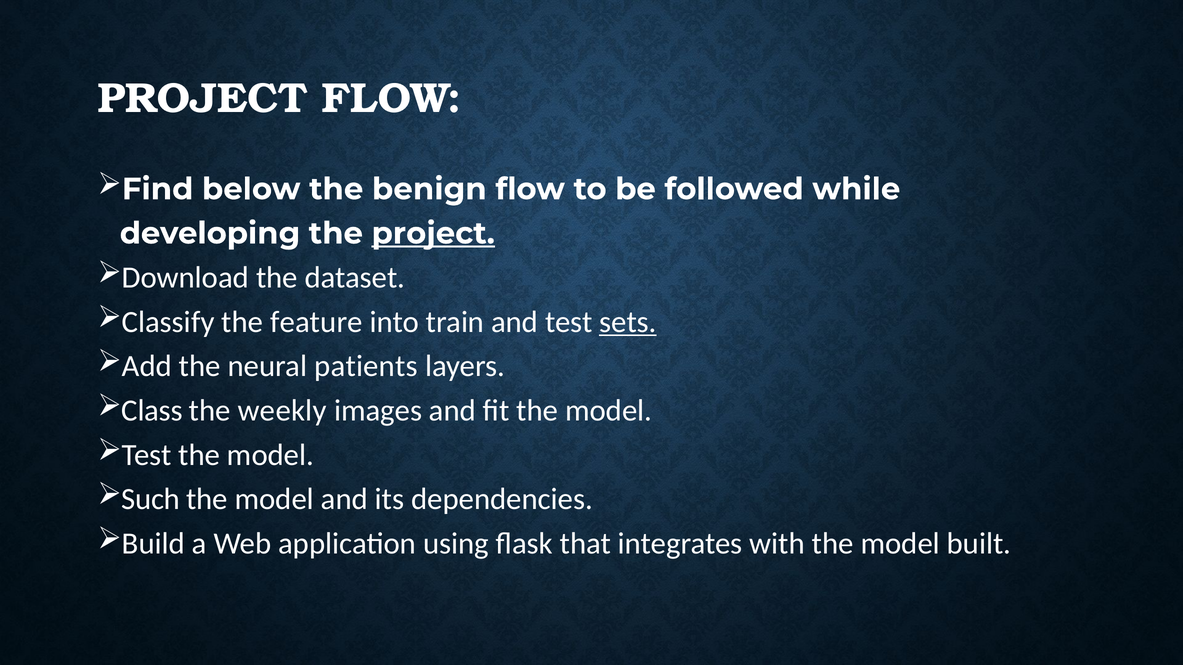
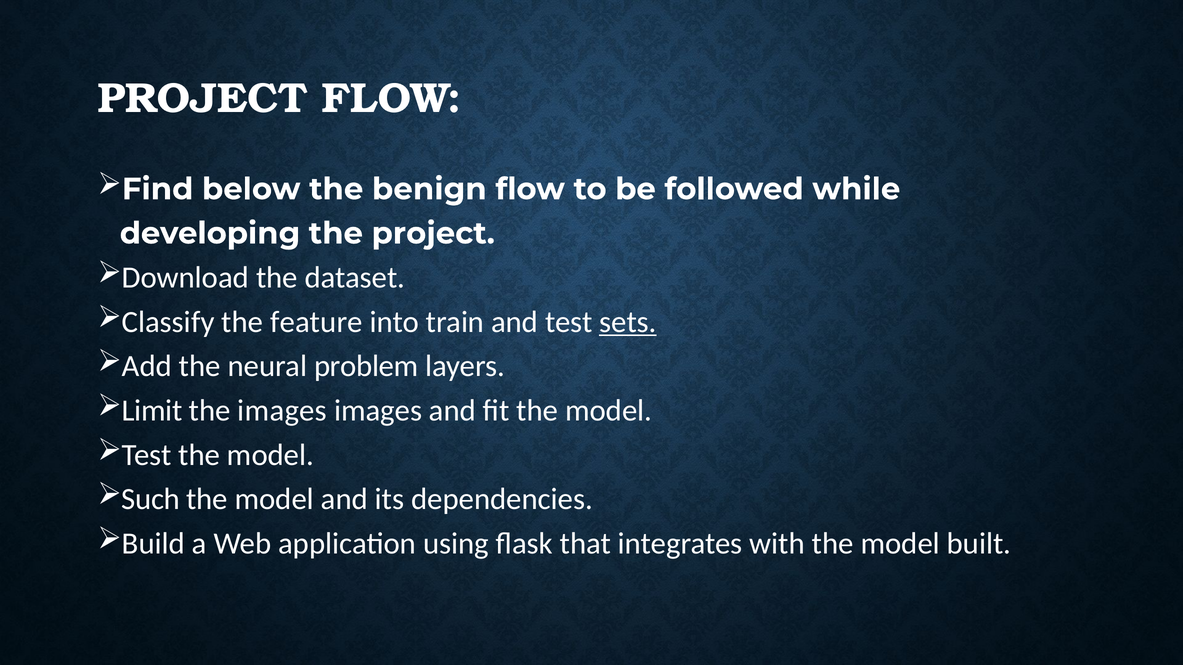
project at (433, 234) underline: present -> none
patients: patients -> problem
Class: Class -> Limit
the weekly: weekly -> images
